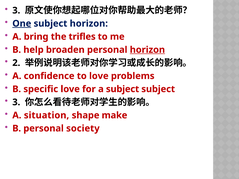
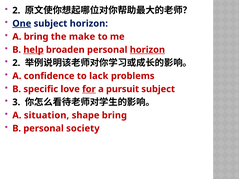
3 at (16, 10): 3 -> 2
trifles: trifles -> make
help underline: none -> present
to love: love -> lack
for underline: none -> present
a subject: subject -> pursuit
shape make: make -> bring
